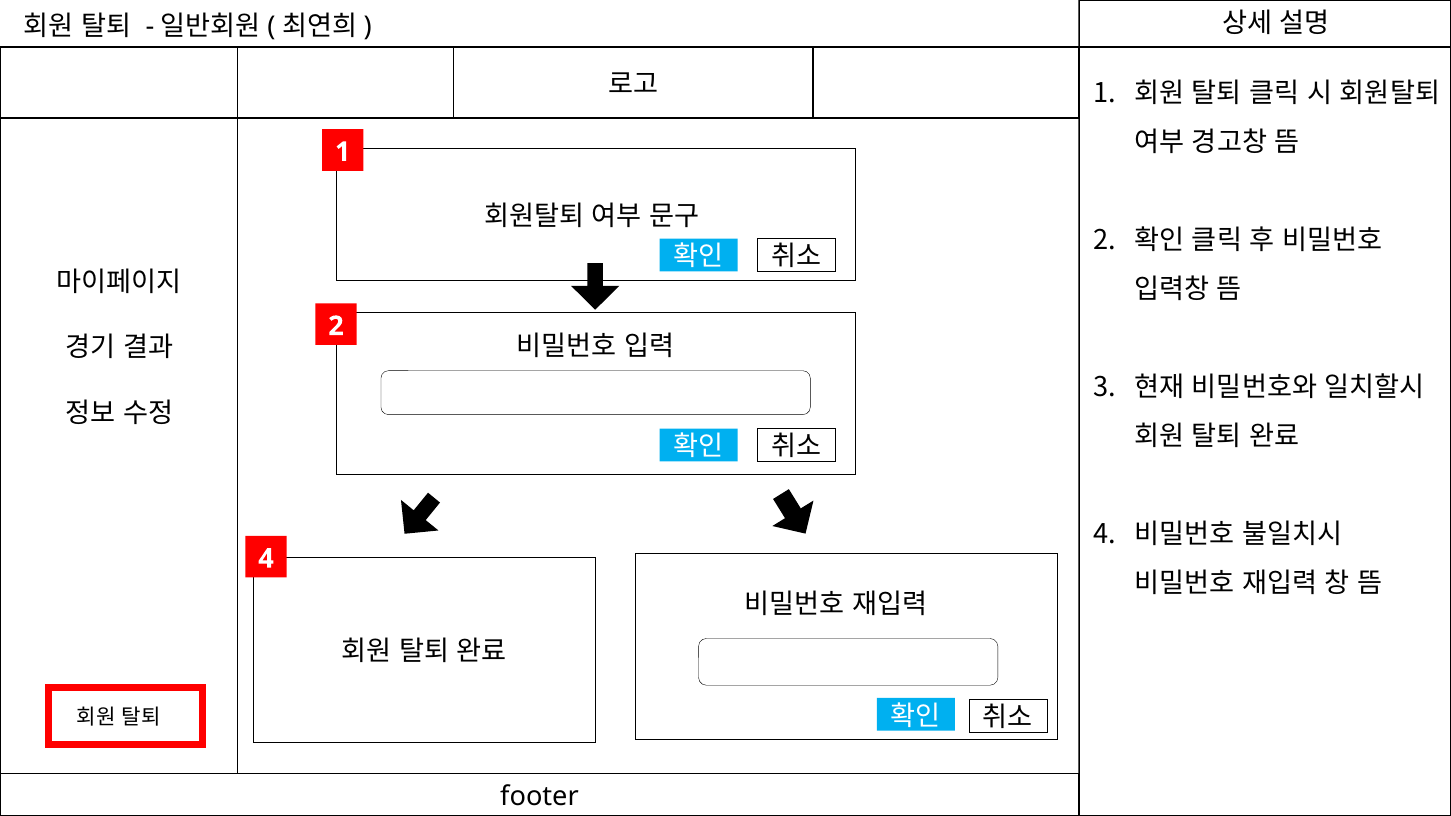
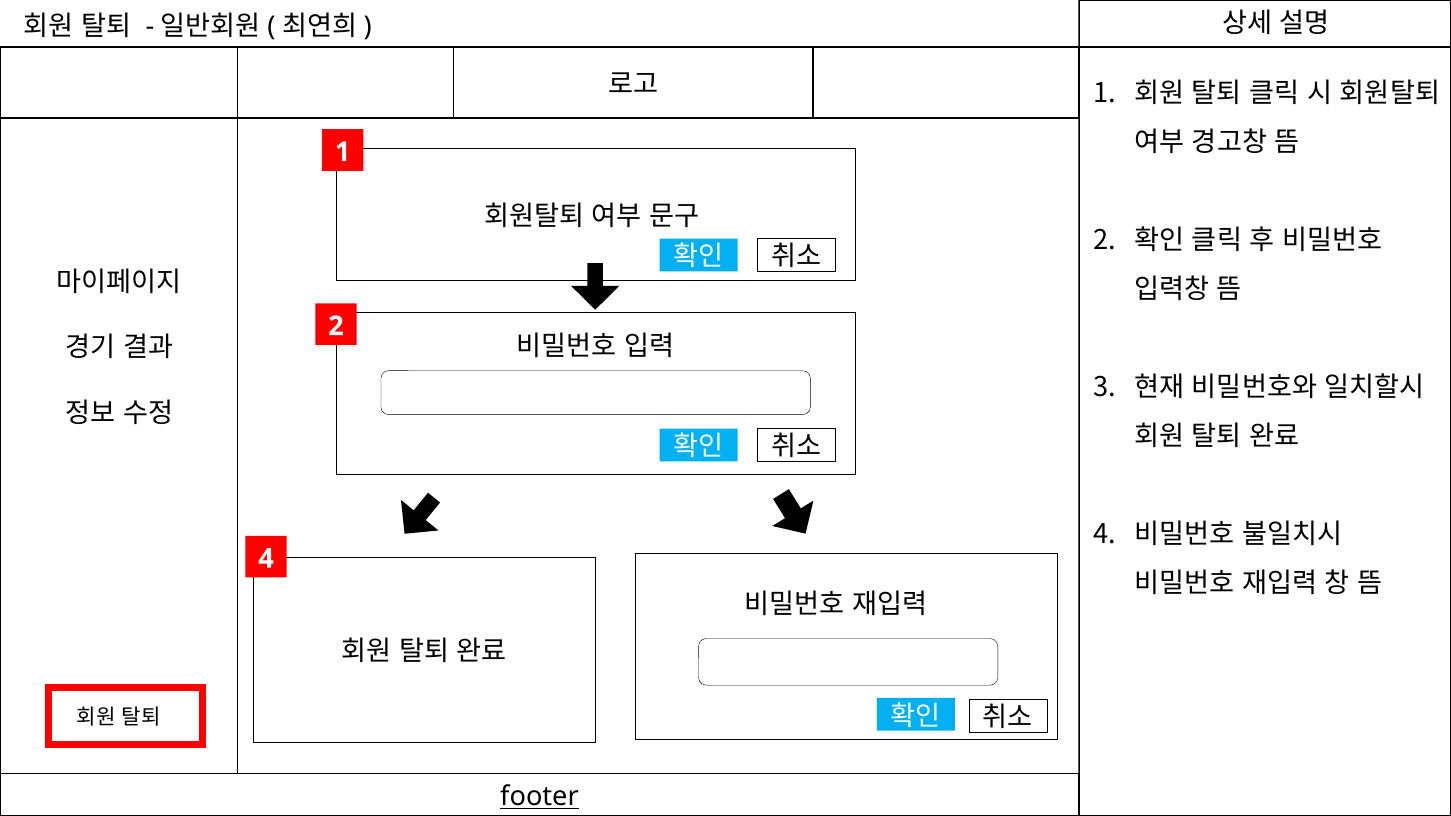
footer underline: none -> present
